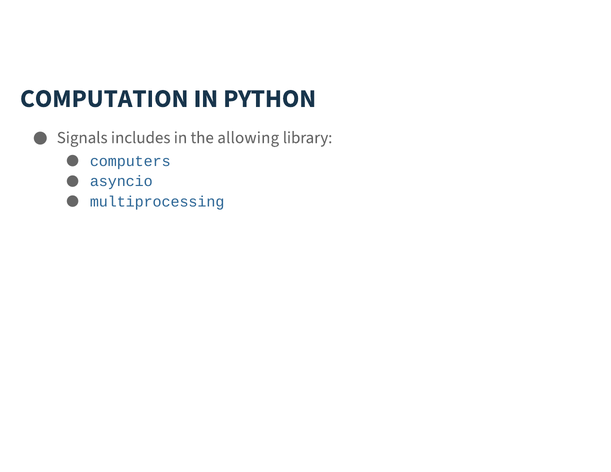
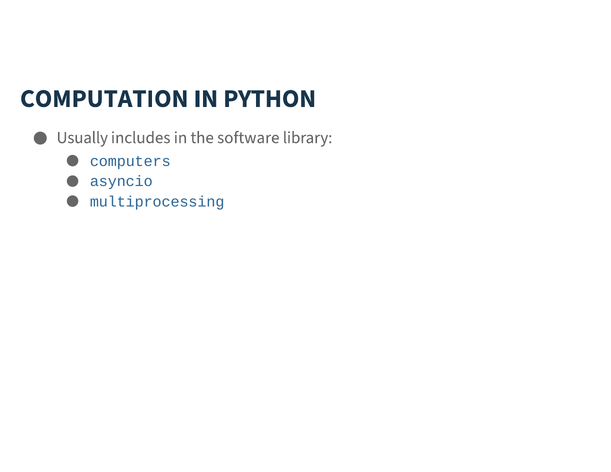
Signals: Signals -> Usually
allowing: allowing -> software
